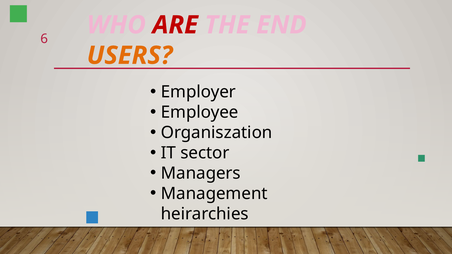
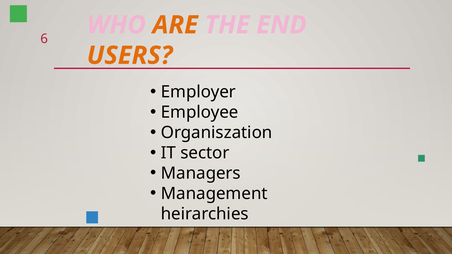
ARE colour: red -> orange
